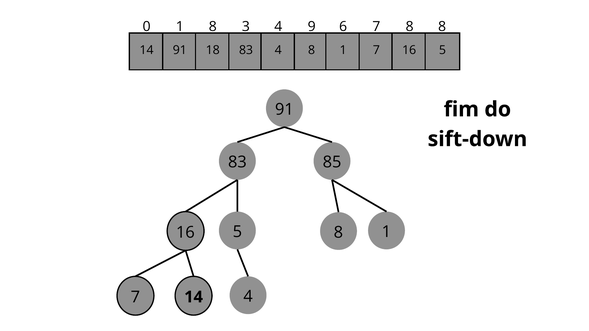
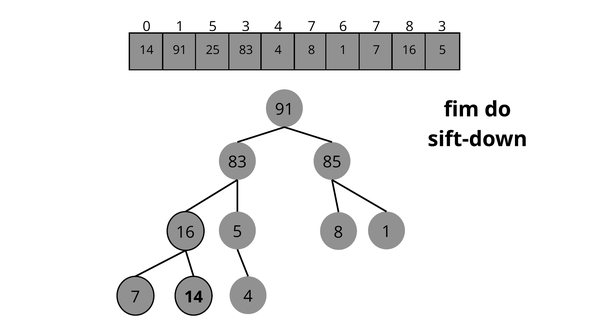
1 8: 8 -> 5
4 9: 9 -> 7
8 8: 8 -> 3
18: 18 -> 25
